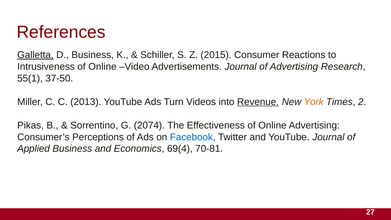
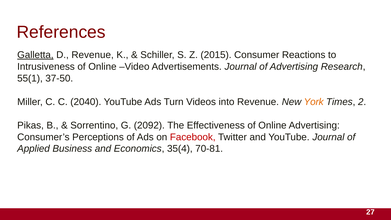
D Business: Business -> Revenue
2013: 2013 -> 2040
Revenue at (258, 102) underline: present -> none
2074: 2074 -> 2092
Facebook colour: blue -> red
69(4: 69(4 -> 35(4
